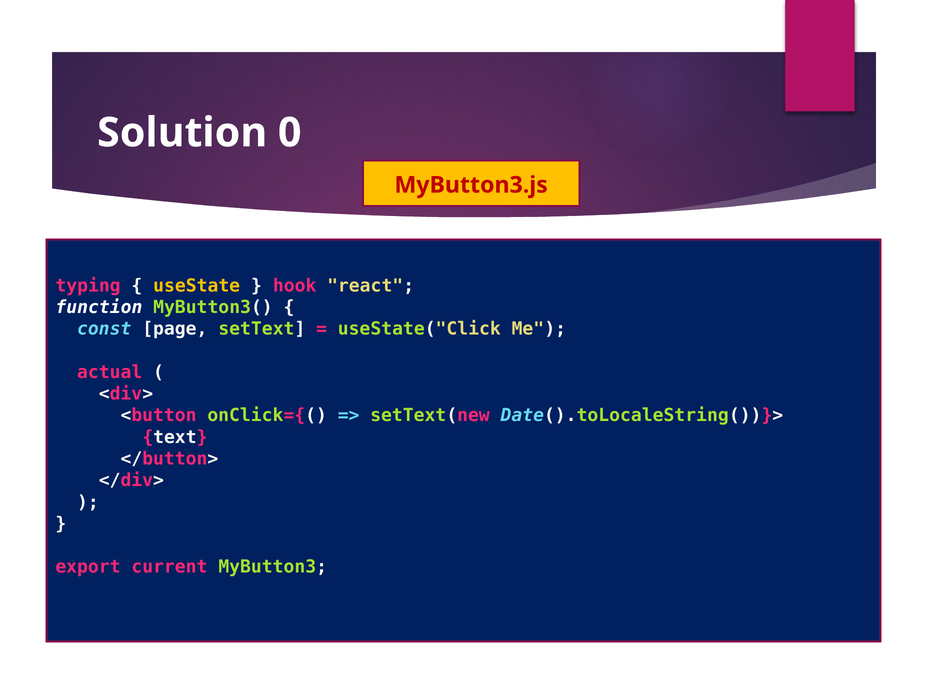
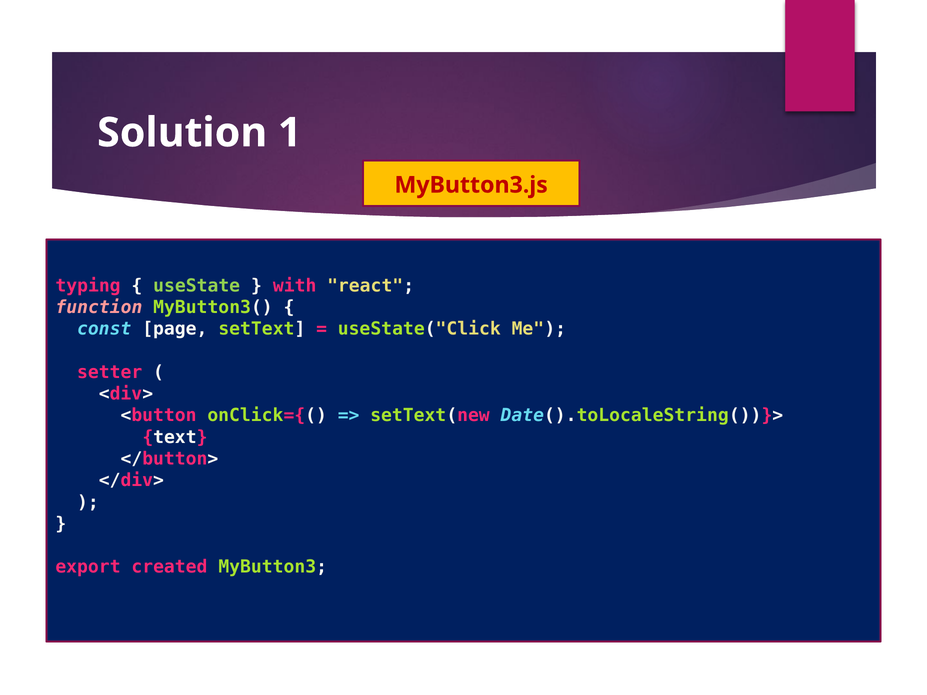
0: 0 -> 1
useState colour: yellow -> light green
hook: hook -> with
function colour: white -> pink
actual: actual -> setter
current: current -> created
